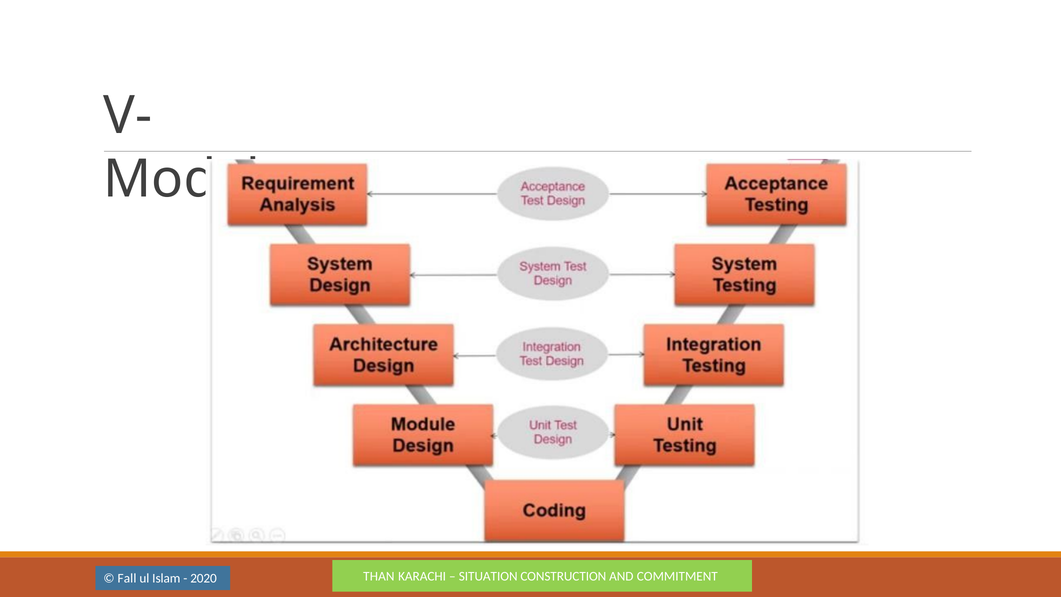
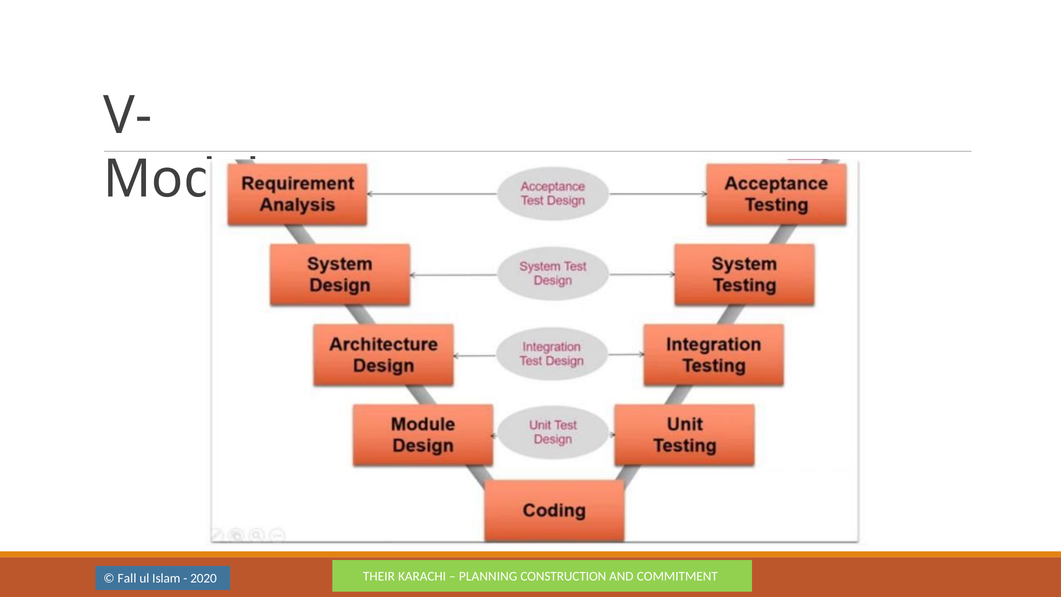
THAN: THAN -> THEIR
SITUATION: SITUATION -> PLANNING
